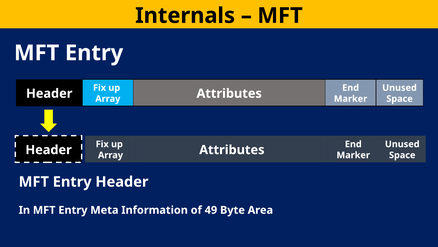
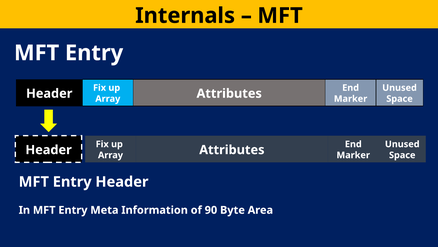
49: 49 -> 90
